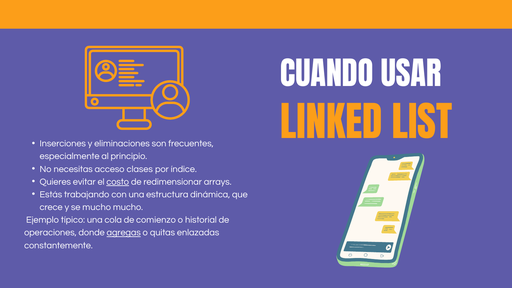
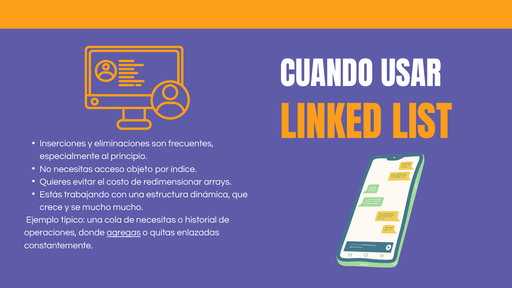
clases: clases -> objeto
costo underline: present -> none
de comienzo: comienzo -> necesitas
